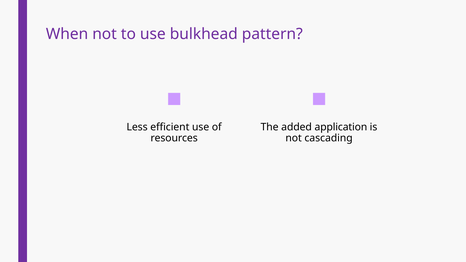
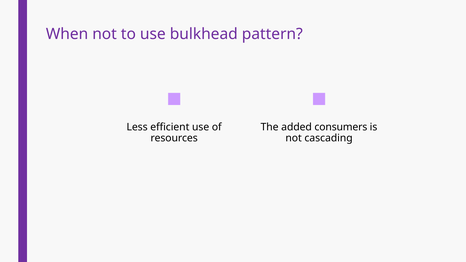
application: application -> consumers
